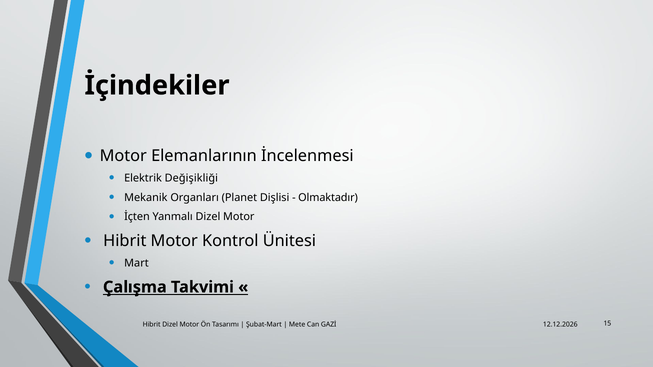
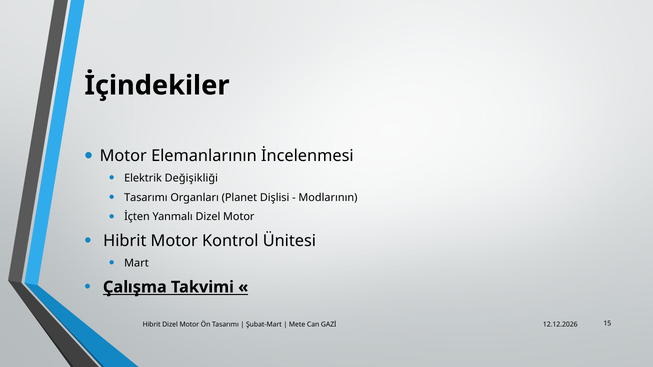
Mekanik at (146, 198): Mekanik -> Tasarımı
Olmaktadır: Olmaktadır -> Modlarının
